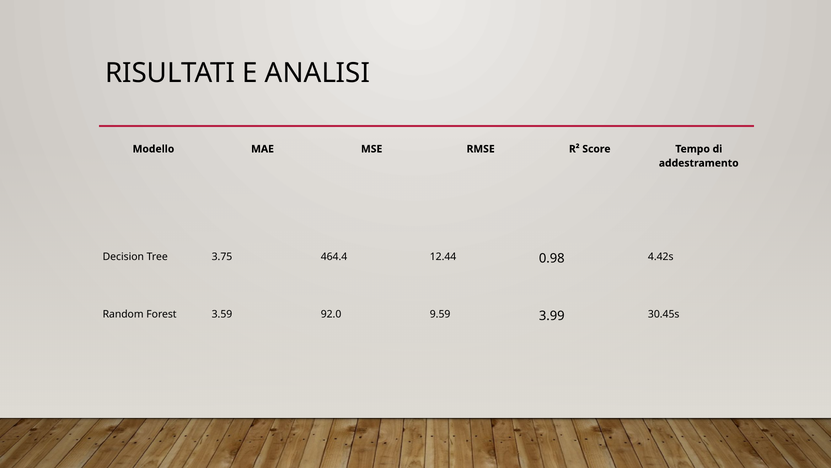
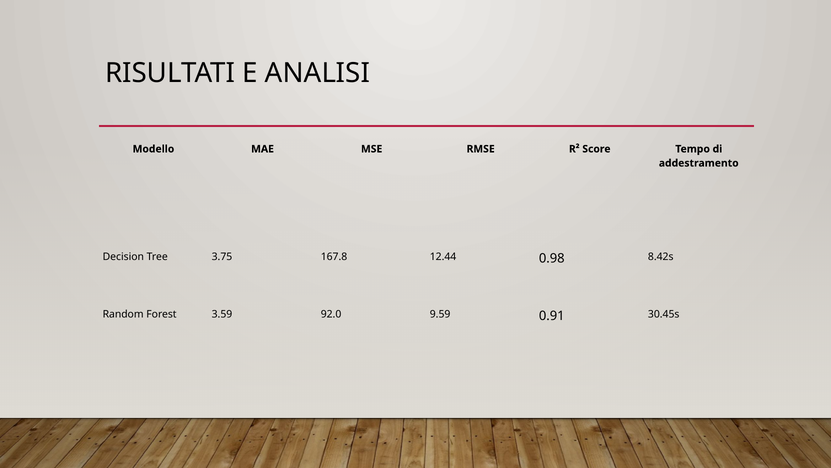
464.4: 464.4 -> 167.8
4.42s: 4.42s -> 8.42s
3.99: 3.99 -> 0.91
